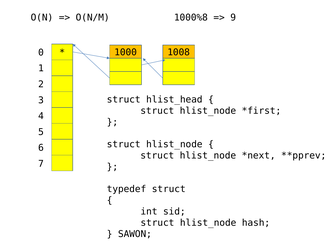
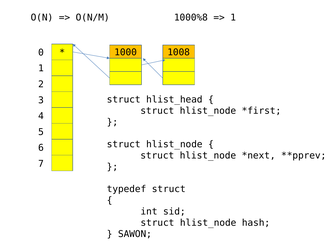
9 at (233, 17): 9 -> 1
